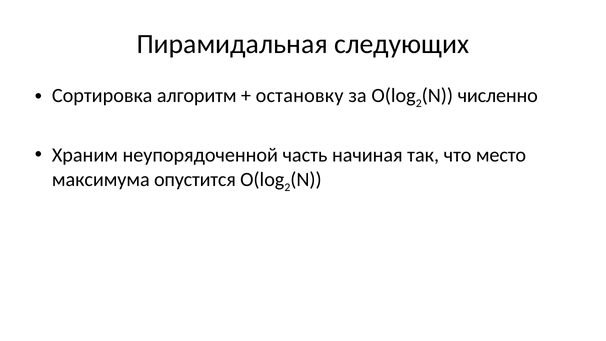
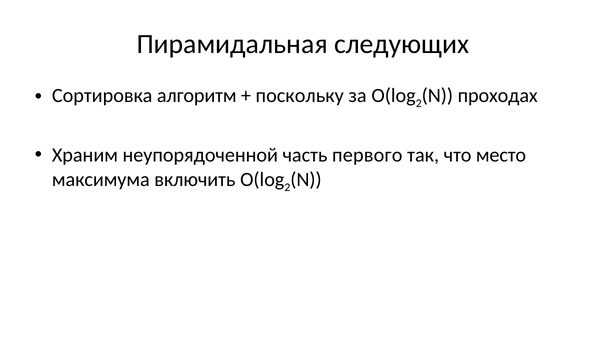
остановку: остановку -> поскольку
численно: численно -> проходах
начиная: начиная -> первого
опустится: опустится -> включить
